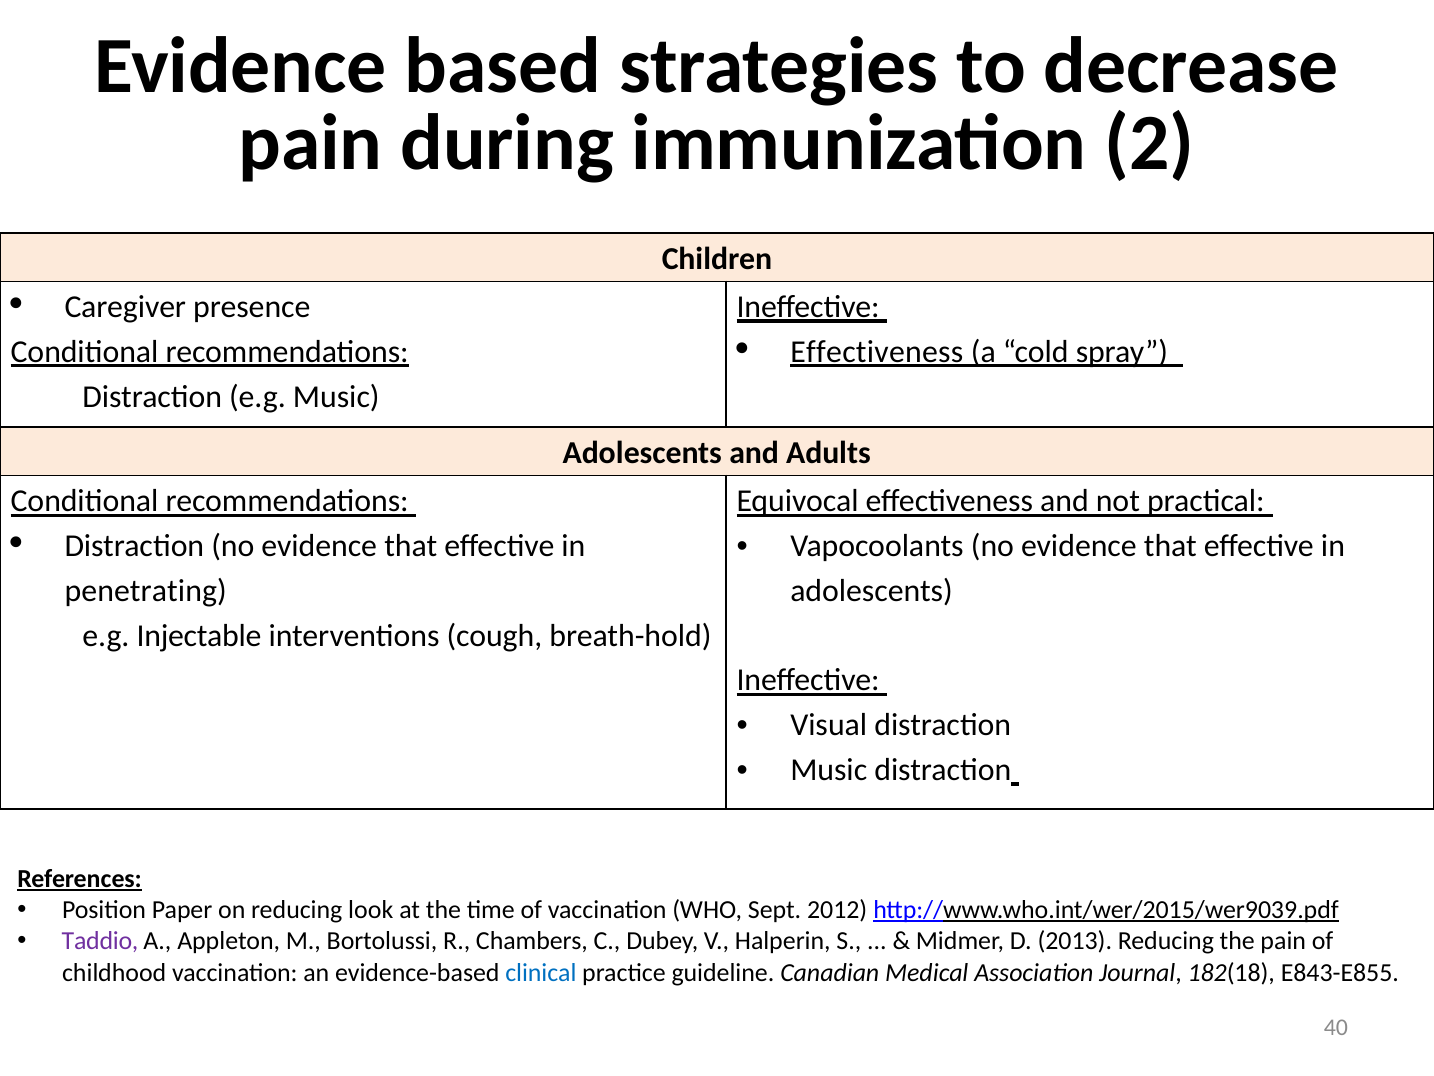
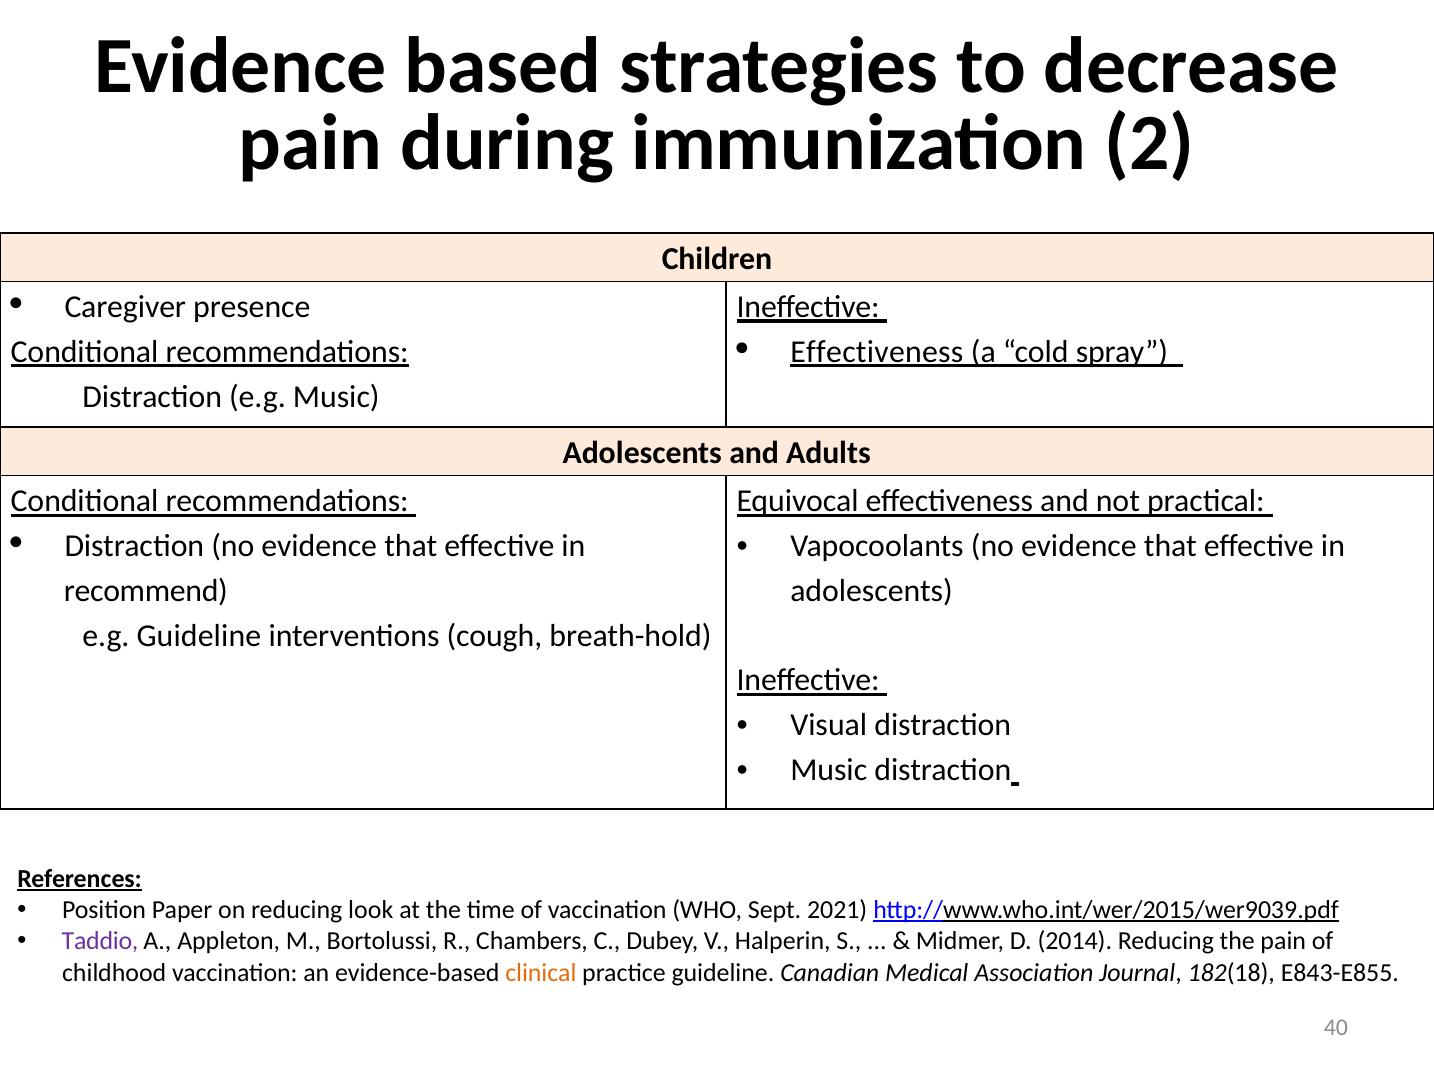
penetrating: penetrating -> recommend
e.g Injectable: Injectable -> Guideline
2012: 2012 -> 2021
2013: 2013 -> 2014
clinical colour: blue -> orange
